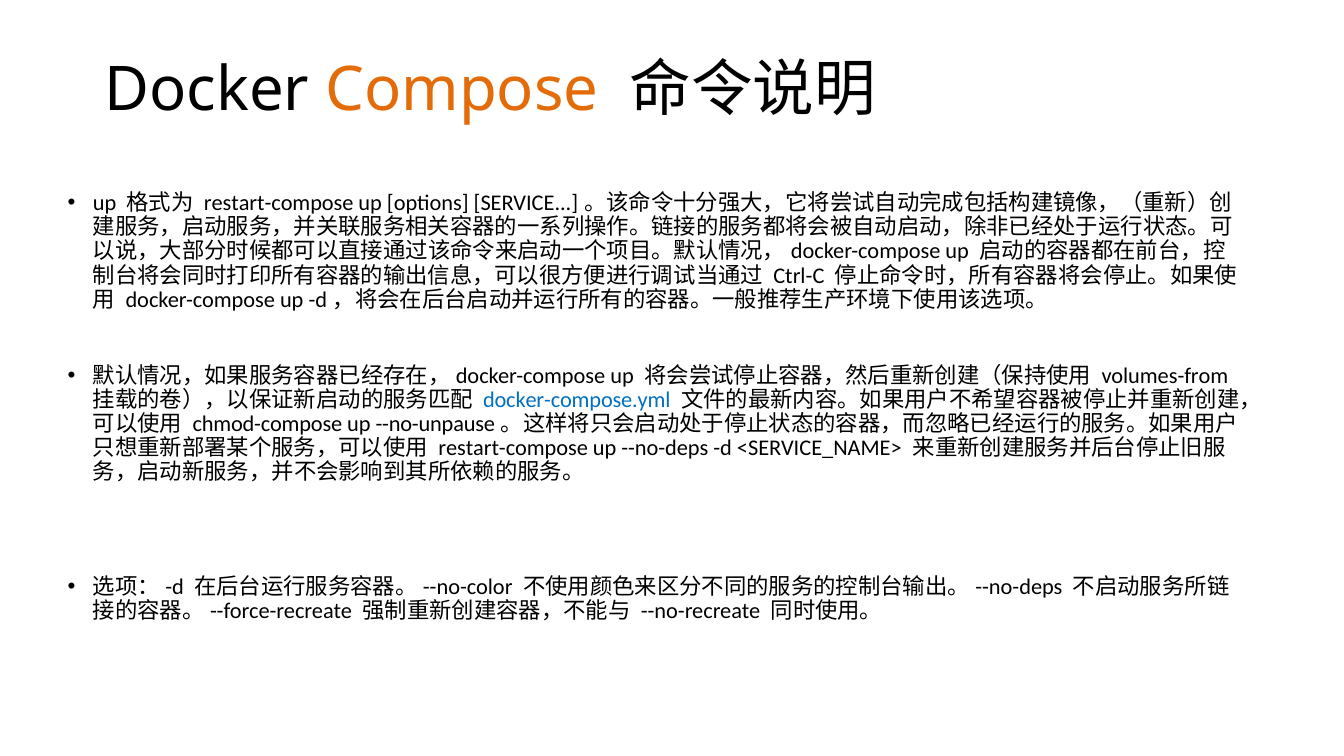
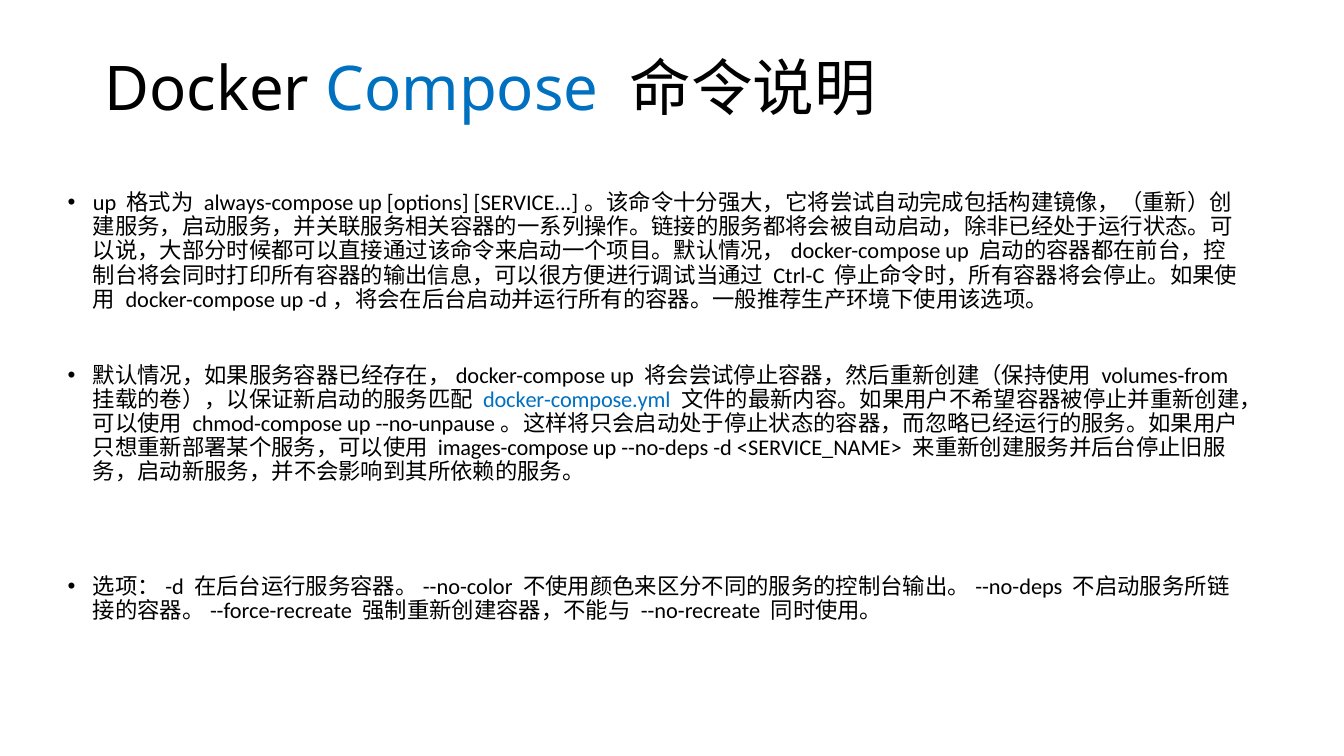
Compose colour: orange -> blue
restart-compose at (279, 203): restart-compose -> always-compose
restart-compose at (513, 448): restart-compose -> images-compose
